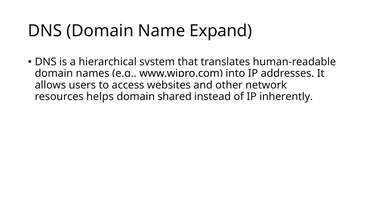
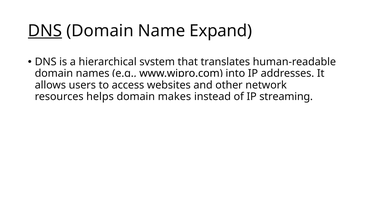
DNS at (45, 31) underline: none -> present
shared: shared -> makes
inherently: inherently -> streaming
